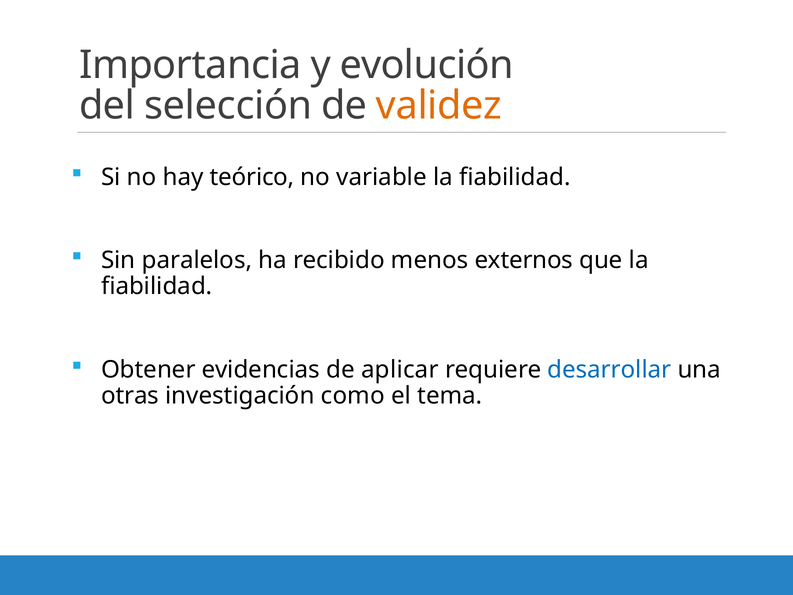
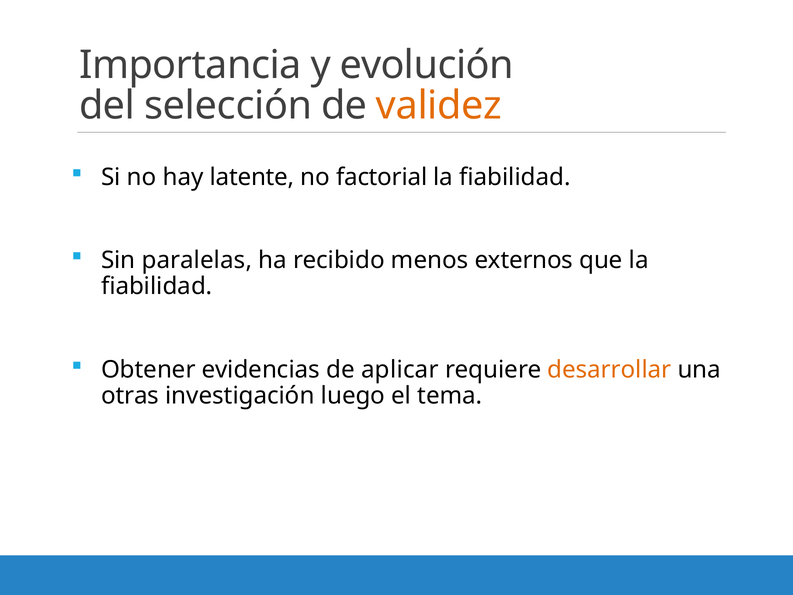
teórico: teórico -> latente
variable: variable -> factorial
paralelos: paralelos -> paralelas
desarrollar colour: blue -> orange
como: como -> luego
